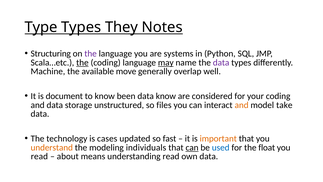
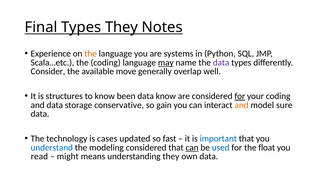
Type: Type -> Final
Structuring: Structuring -> Experience
the at (91, 54) colour: purple -> orange
the at (82, 62) underline: present -> none
Machine: Machine -> Consider
document: document -> structures
for at (240, 96) underline: none -> present
unstructured: unstructured -> conservative
files: files -> gain
take: take -> sure
important colour: orange -> blue
understand colour: orange -> blue
modeling individuals: individuals -> considered
about: about -> might
understanding read: read -> they
